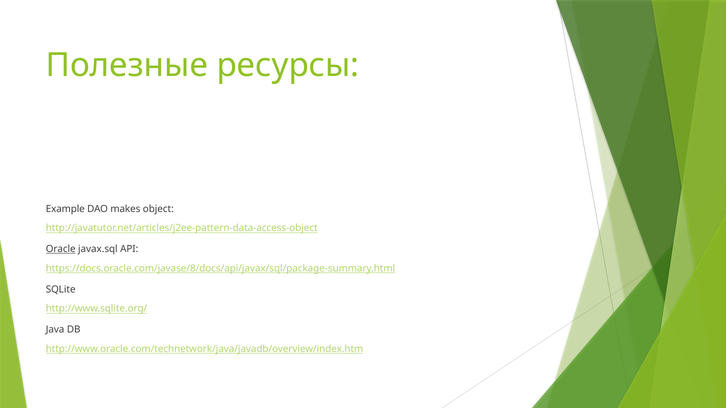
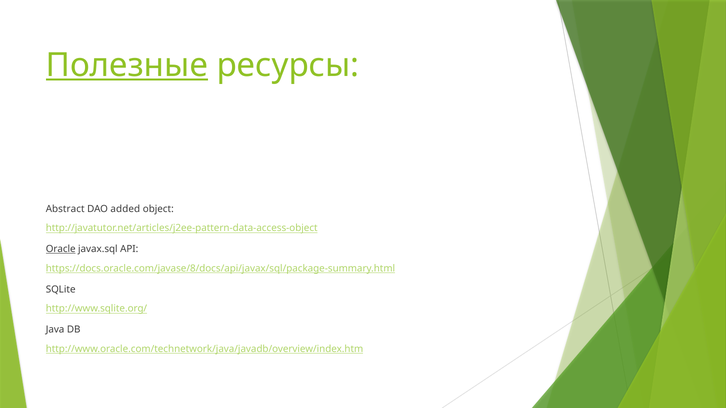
Полезные underline: none -> present
Example: Example -> Abstract
makes: makes -> added
